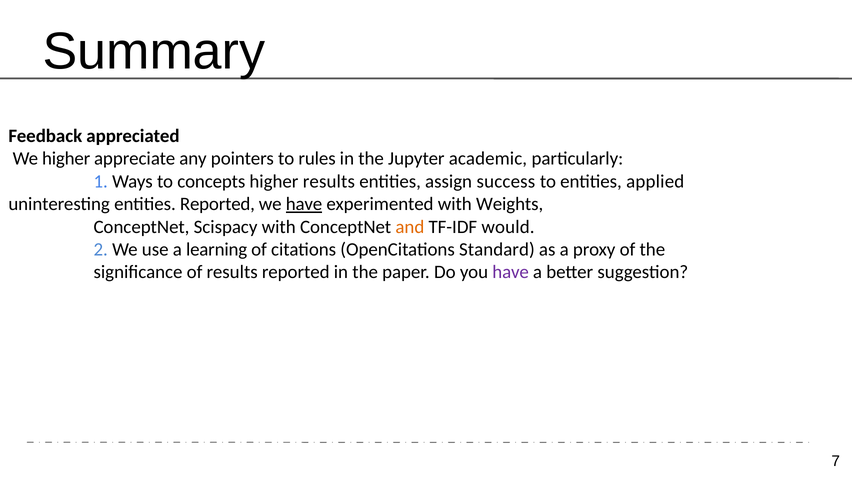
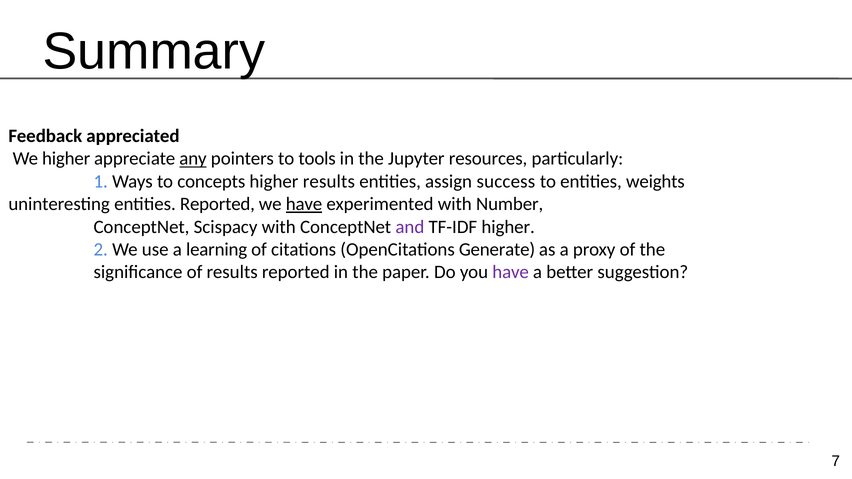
any underline: none -> present
rules: rules -> tools
academic: academic -> resources
applied: applied -> weights
Weights: Weights -> Number
and colour: orange -> purple
TF-IDF would: would -> higher
Standard: Standard -> Generate
